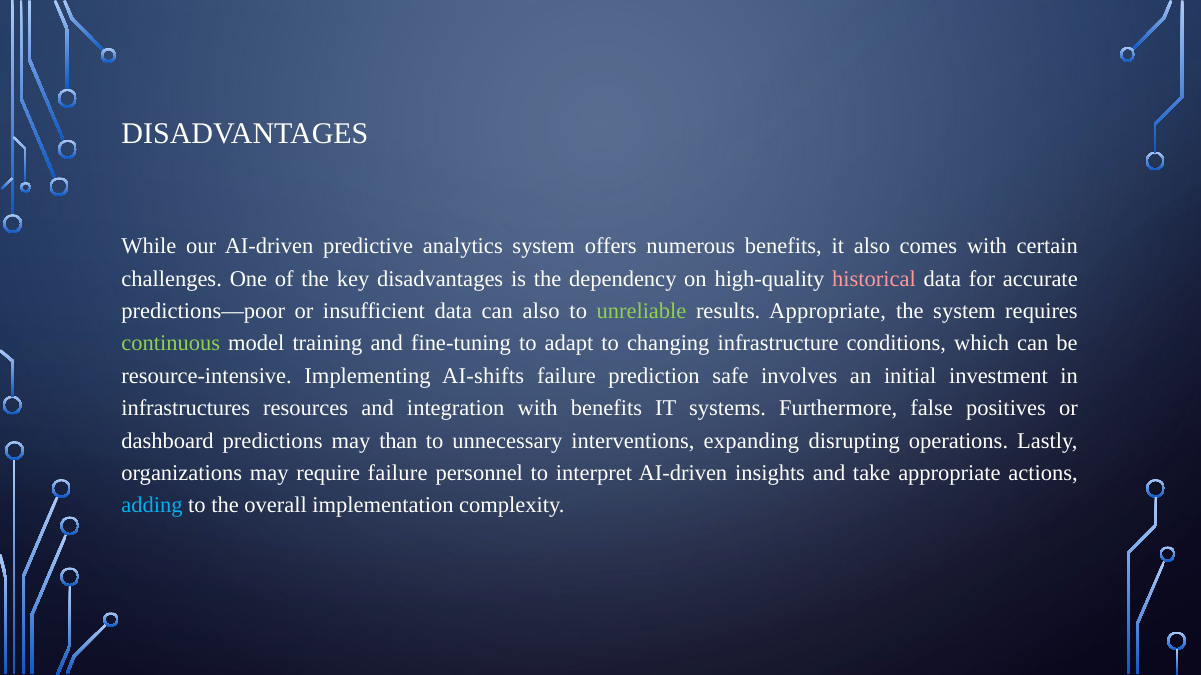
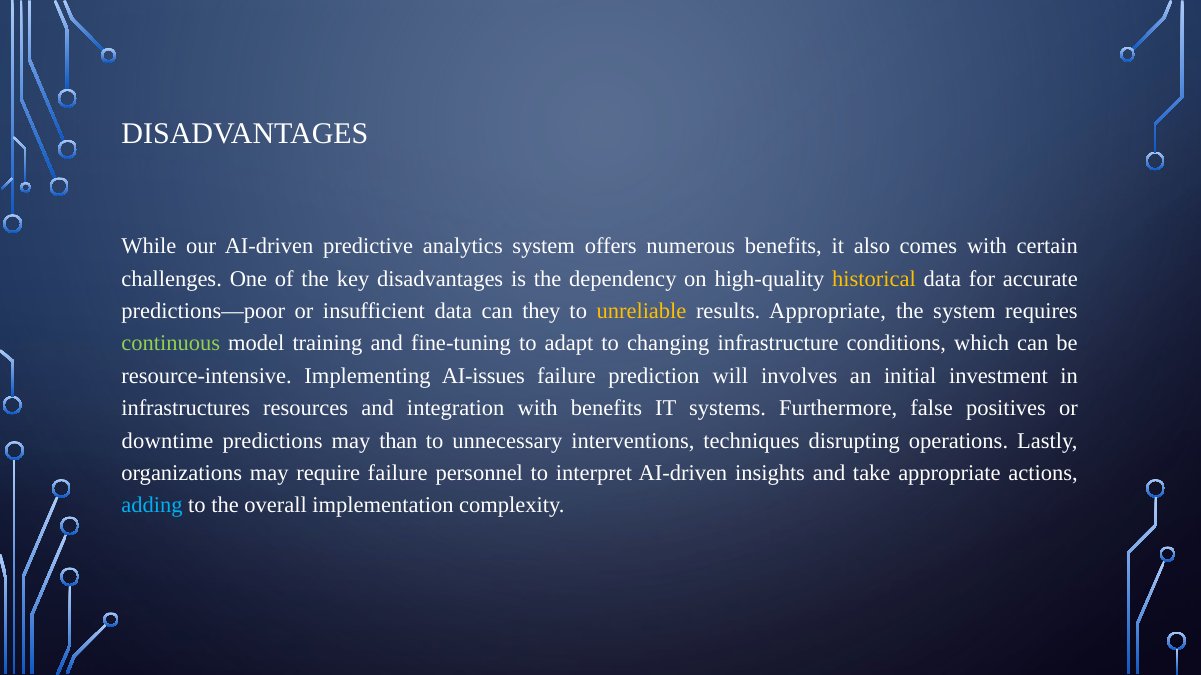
historical colour: pink -> yellow
can also: also -> they
unreliable colour: light green -> yellow
AI-shifts: AI-shifts -> AI-issues
safe: safe -> will
dashboard: dashboard -> downtime
expanding: expanding -> techniques
